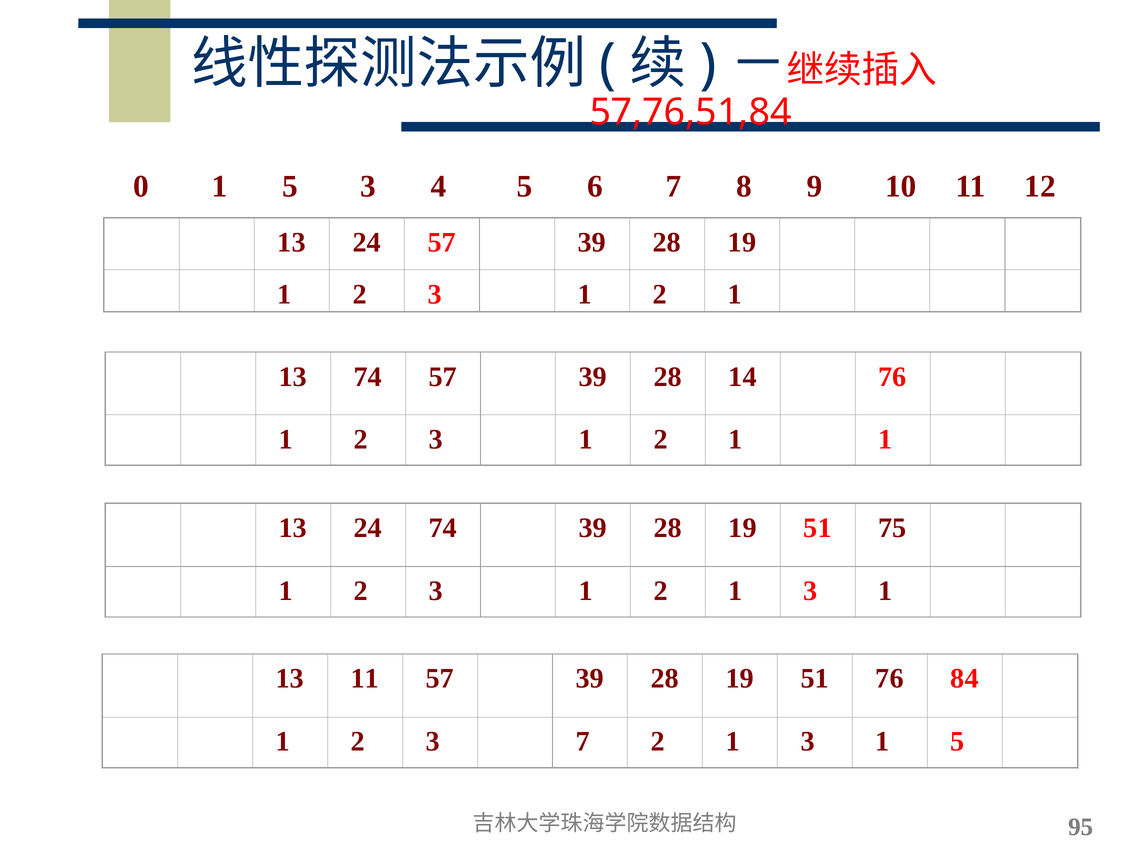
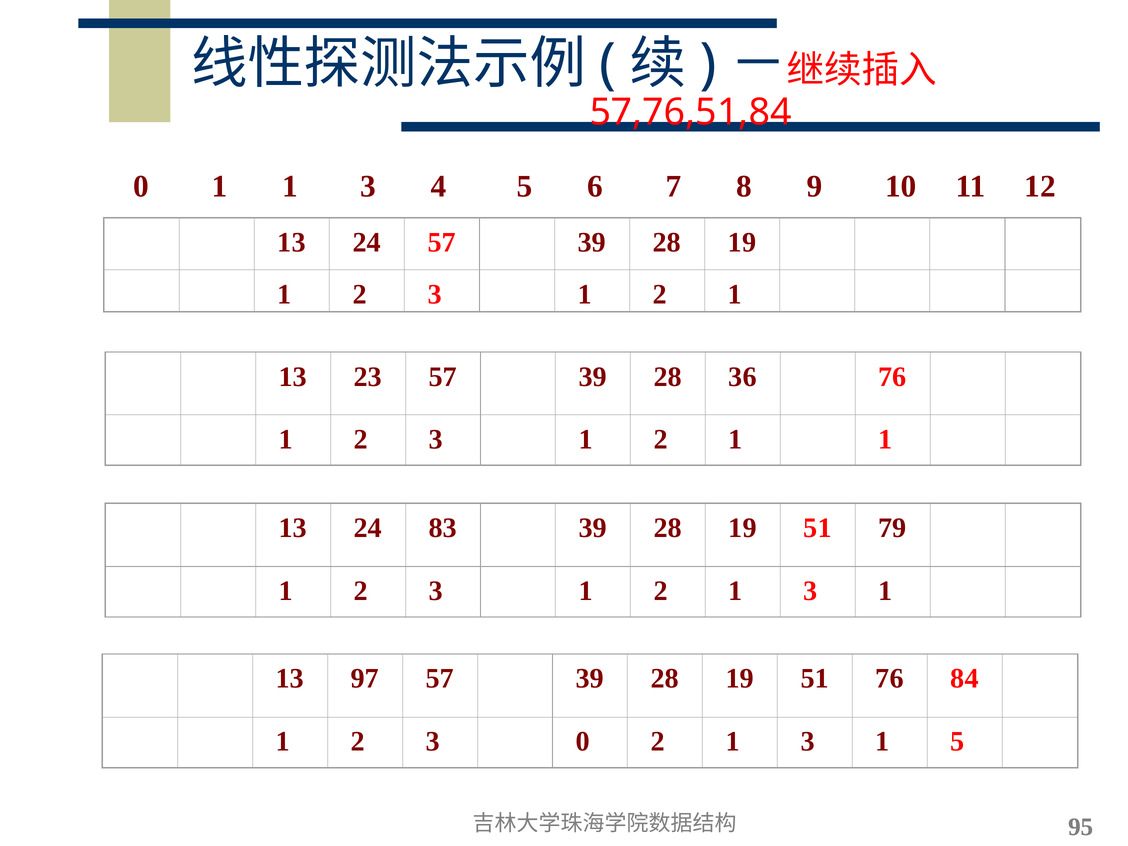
0 1 5: 5 -> 1
13 74: 74 -> 23
14: 14 -> 36
24 74: 74 -> 83
75: 75 -> 79
13 11: 11 -> 97
3 7: 7 -> 0
